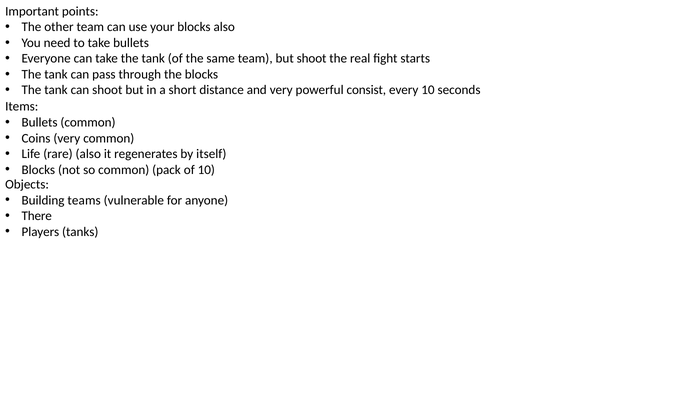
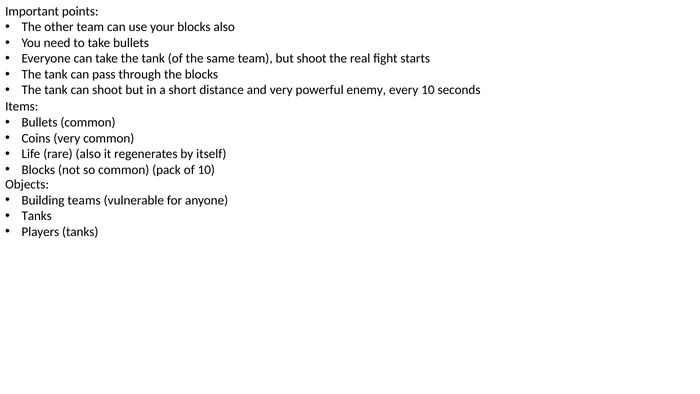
consist: consist -> enemy
There at (37, 216): There -> Tanks
